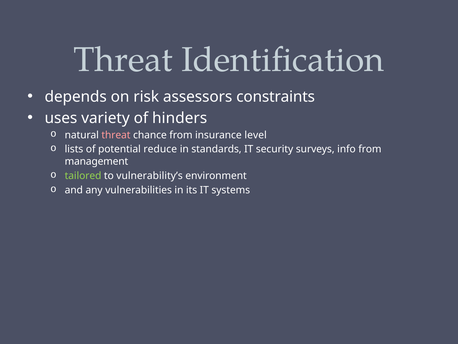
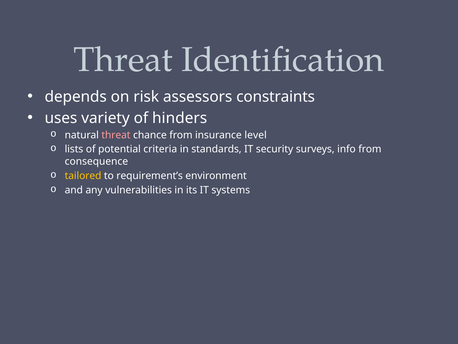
reduce: reduce -> criteria
management: management -> consequence
tailored colour: light green -> yellow
vulnerability’s: vulnerability’s -> requirement’s
